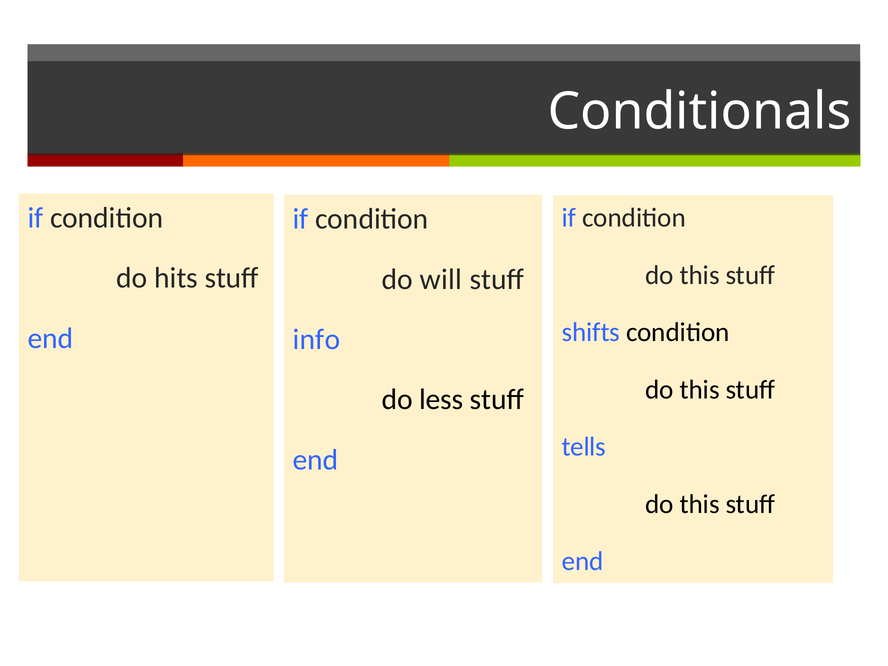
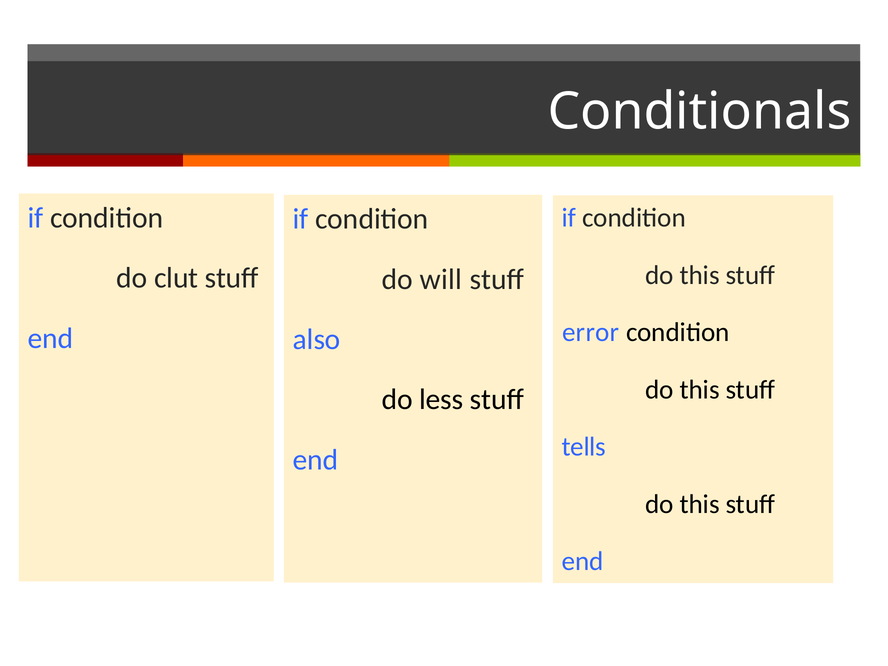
hits: hits -> clut
shifts: shifts -> error
info: info -> also
